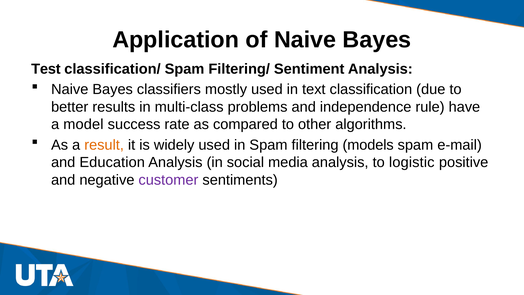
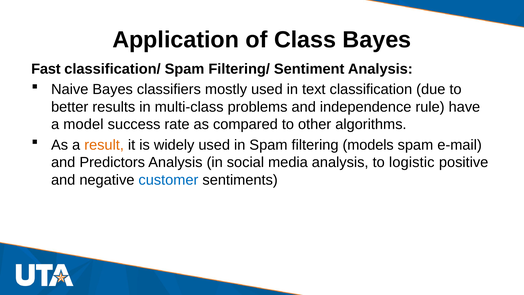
of Naive: Naive -> Class
Test: Test -> Fast
Education: Education -> Predictors
customer colour: purple -> blue
